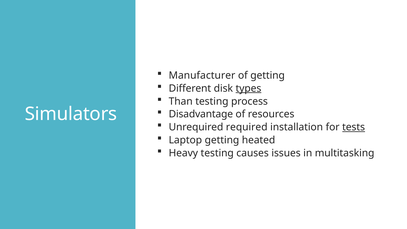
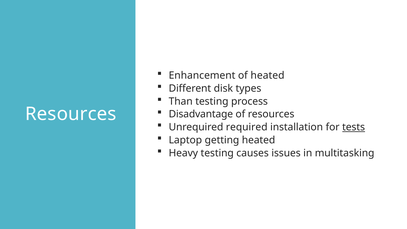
Manufacturer: Manufacturer -> Enhancement
of getting: getting -> heated
types underline: present -> none
Simulators at (71, 114): Simulators -> Resources
